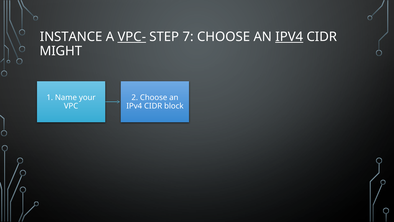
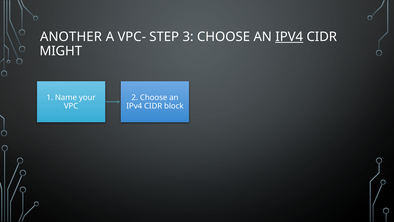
INSTANCE: INSTANCE -> ANOTHER
VPC- underline: present -> none
7: 7 -> 3
